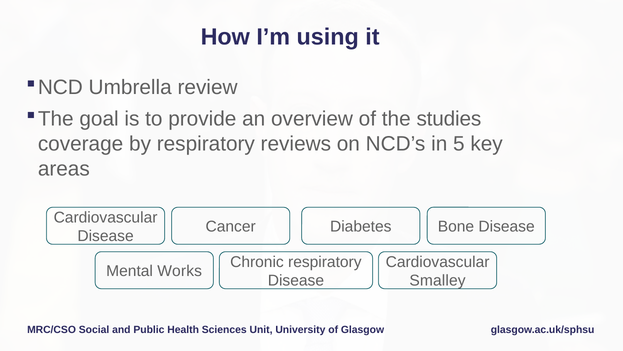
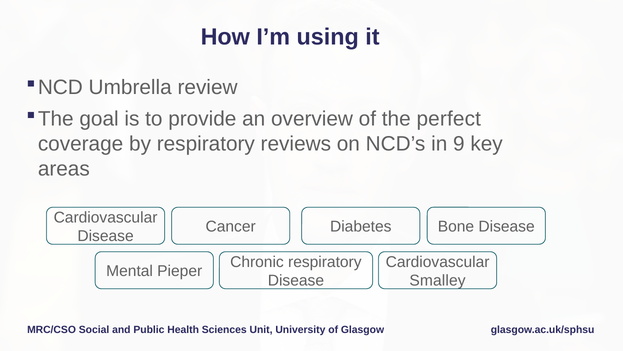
studies: studies -> perfect
5: 5 -> 9
Works: Works -> Pieper
